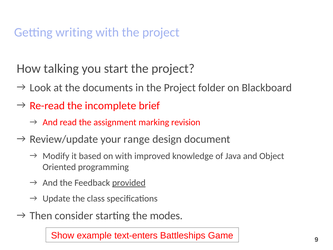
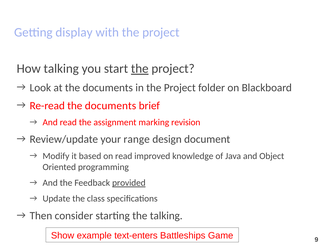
writing: writing -> display
the at (140, 69) underline: none -> present
Re-read the incomplete: incomplete -> documents
on with: with -> read
the modes: modes -> talking
